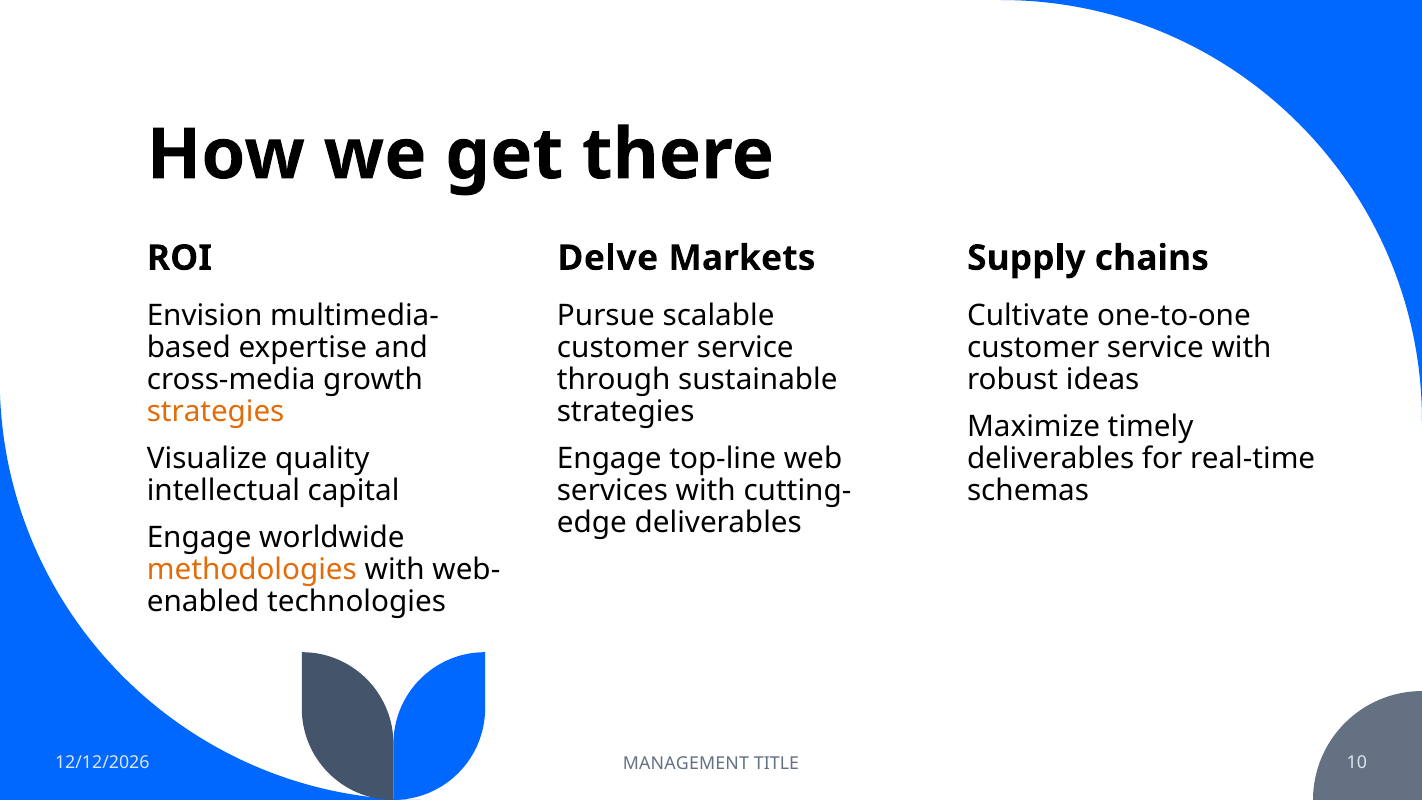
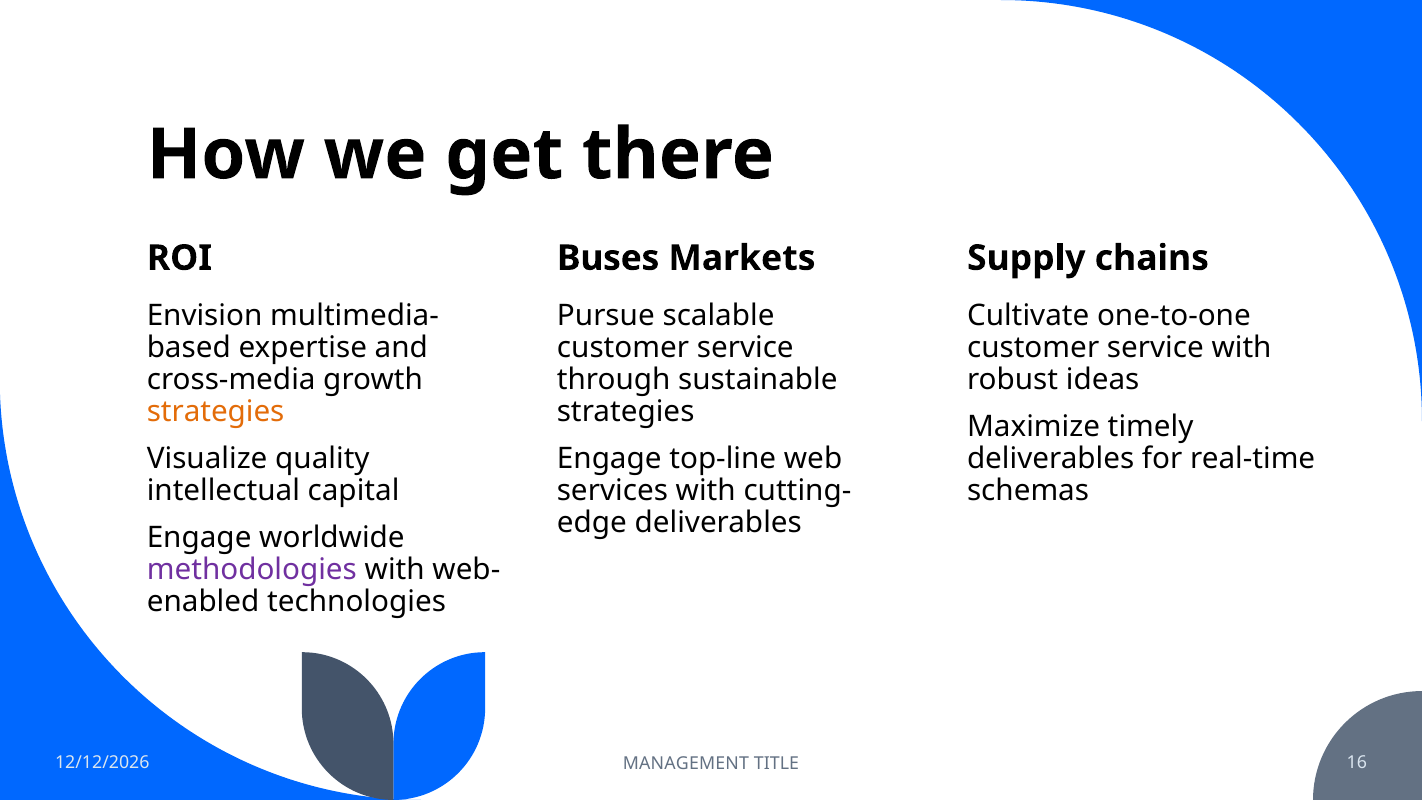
Delve: Delve -> Buses
methodologies colour: orange -> purple
10: 10 -> 16
